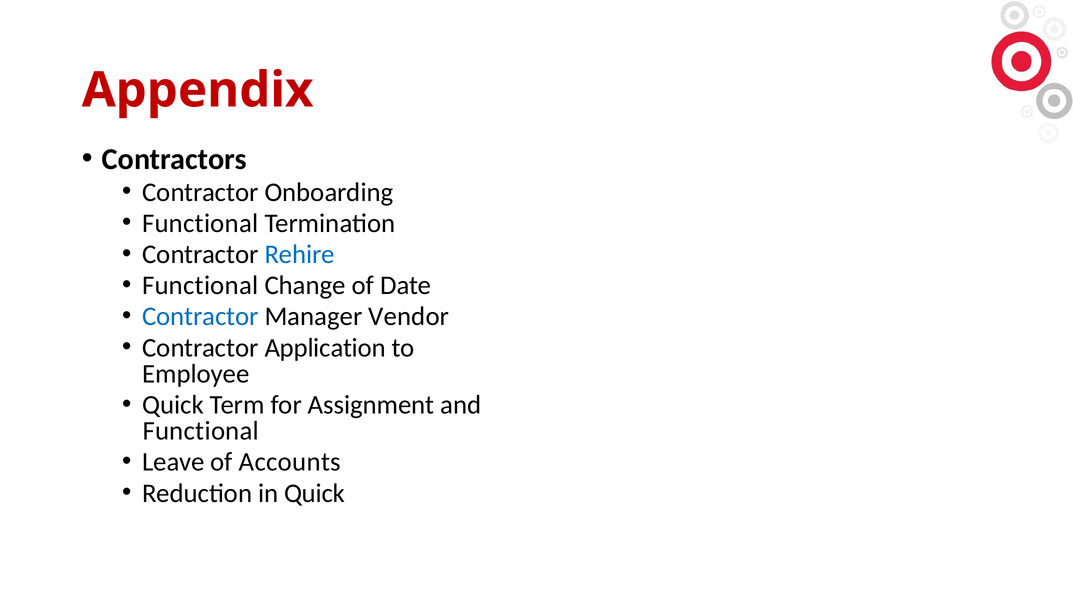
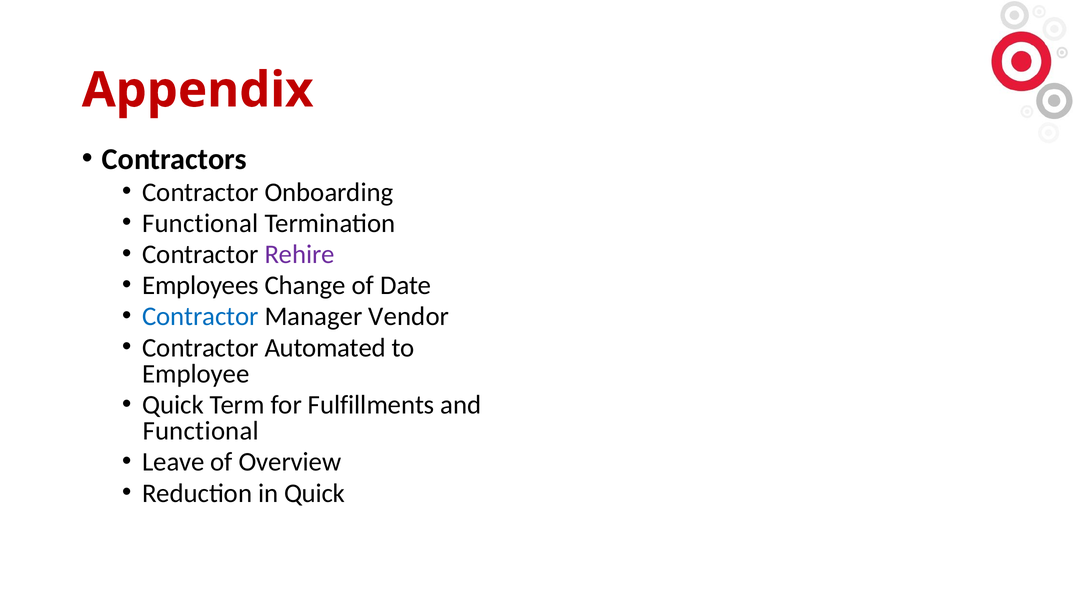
Rehire colour: blue -> purple
Functional at (200, 285): Functional -> Employees
Application: Application -> Automated
Assignment: Assignment -> Fulfillments
Accounts: Accounts -> Overview
